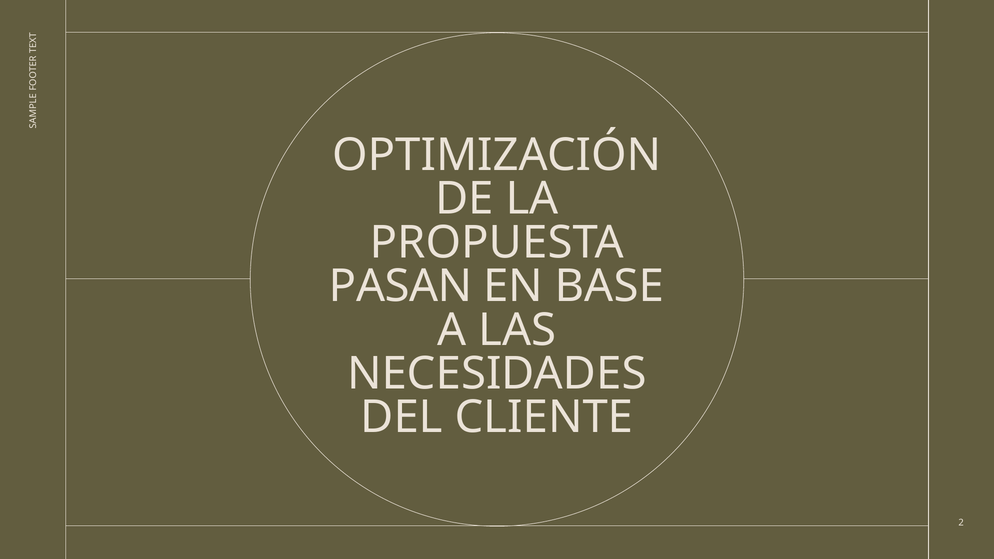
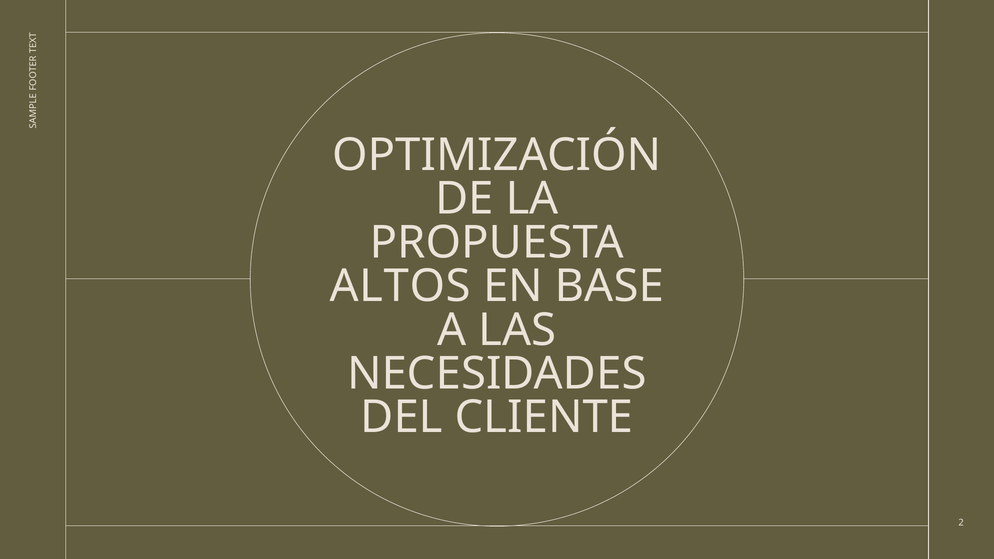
PASAN: PASAN -> ALTOS
